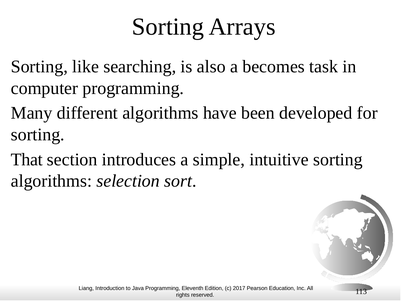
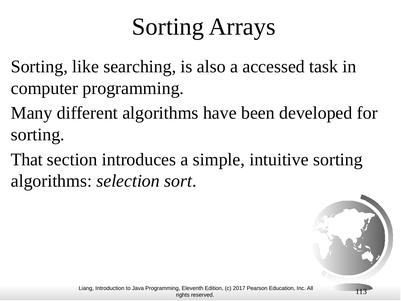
becomes: becomes -> accessed
